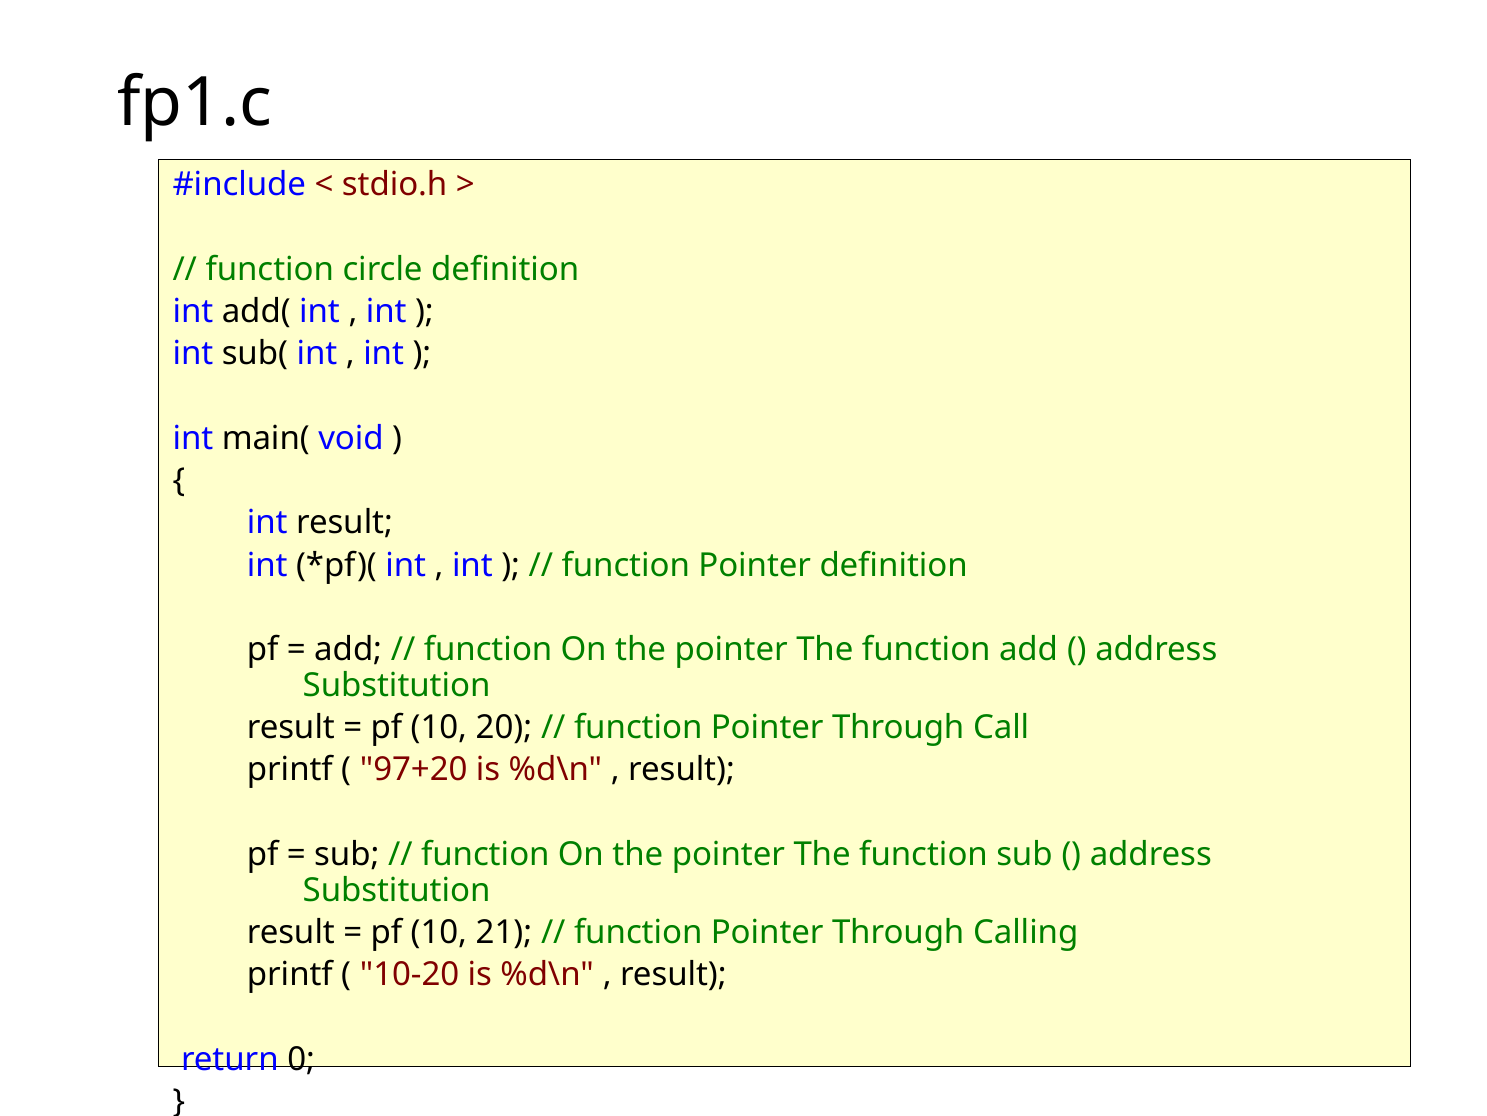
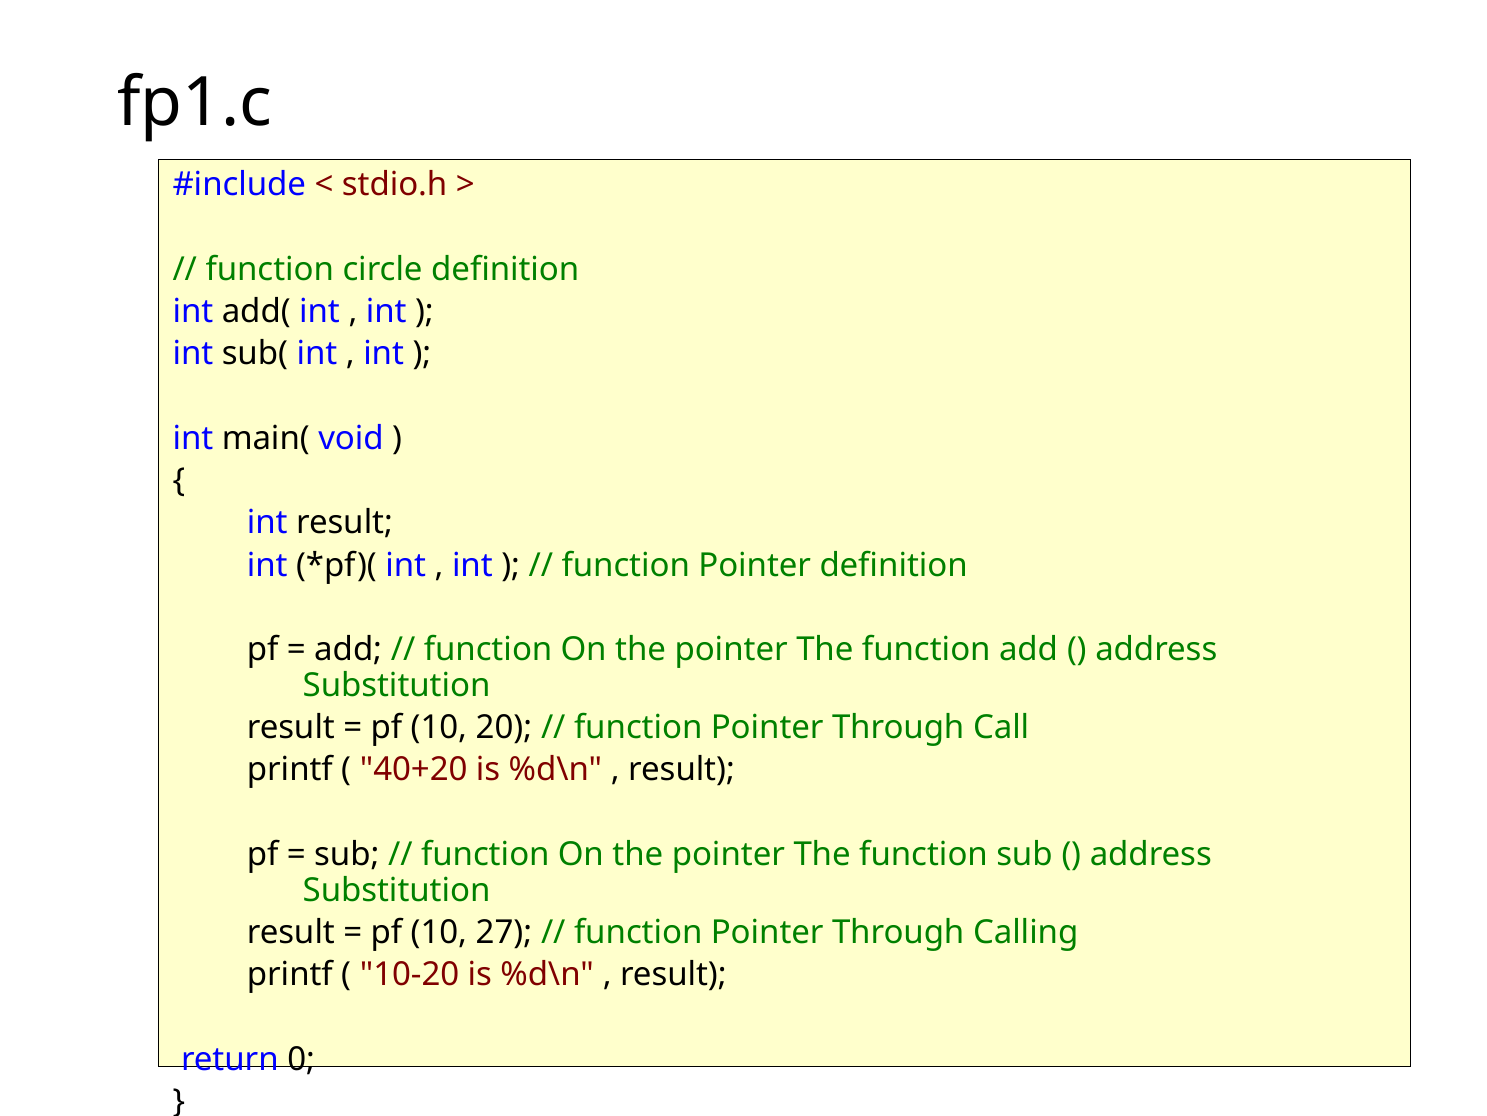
97+20: 97+20 -> 40+20
21: 21 -> 27
